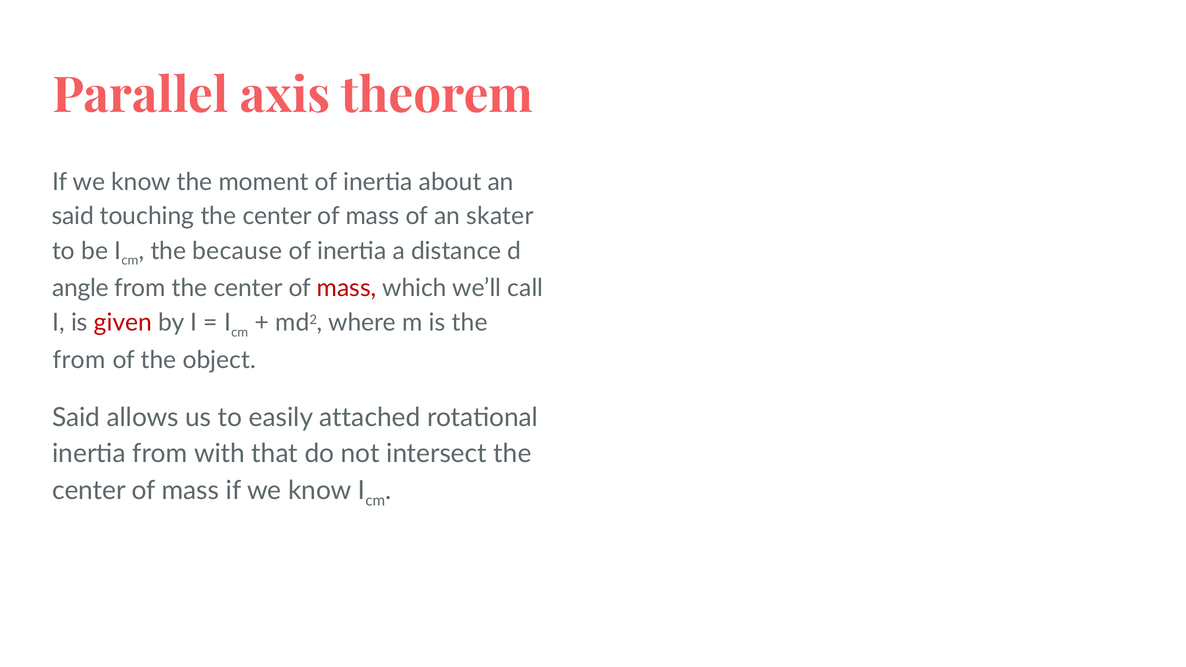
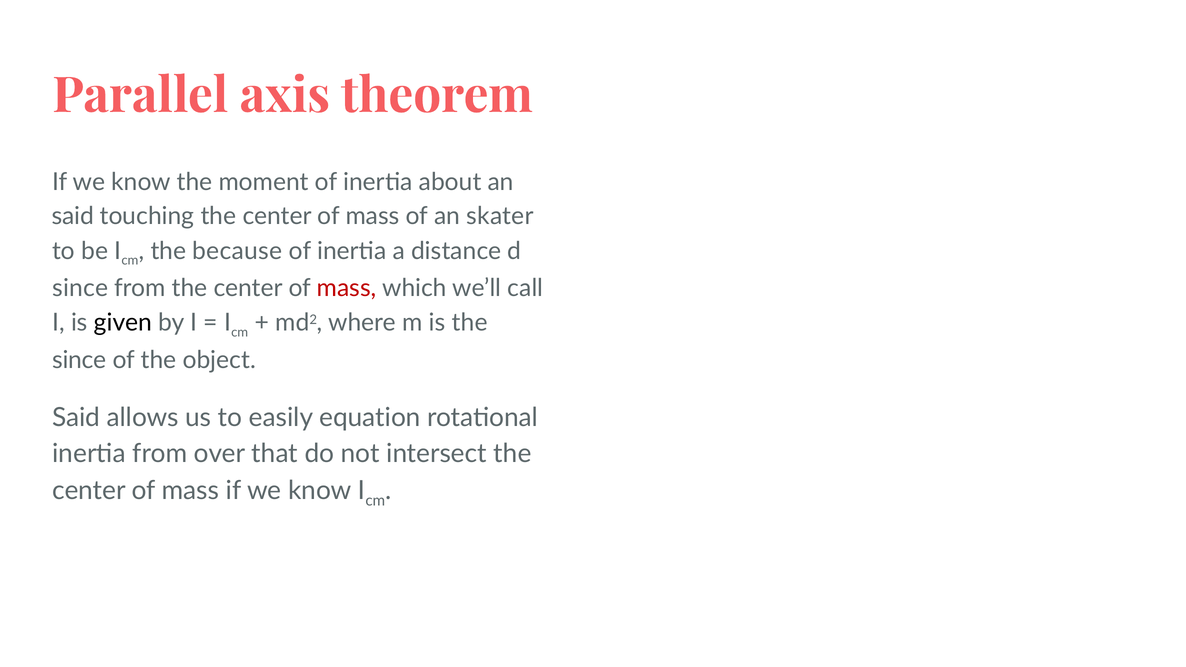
angle at (80, 288): angle -> since
given colour: red -> black
from at (79, 360): from -> since
attached: attached -> equation
with: with -> over
